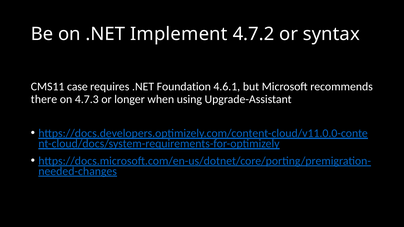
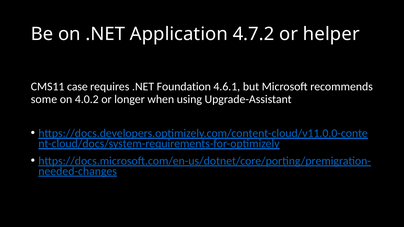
Implement: Implement -> Application
syntax: syntax -> helper
there: there -> some
4.7.3: 4.7.3 -> 4.0.2
